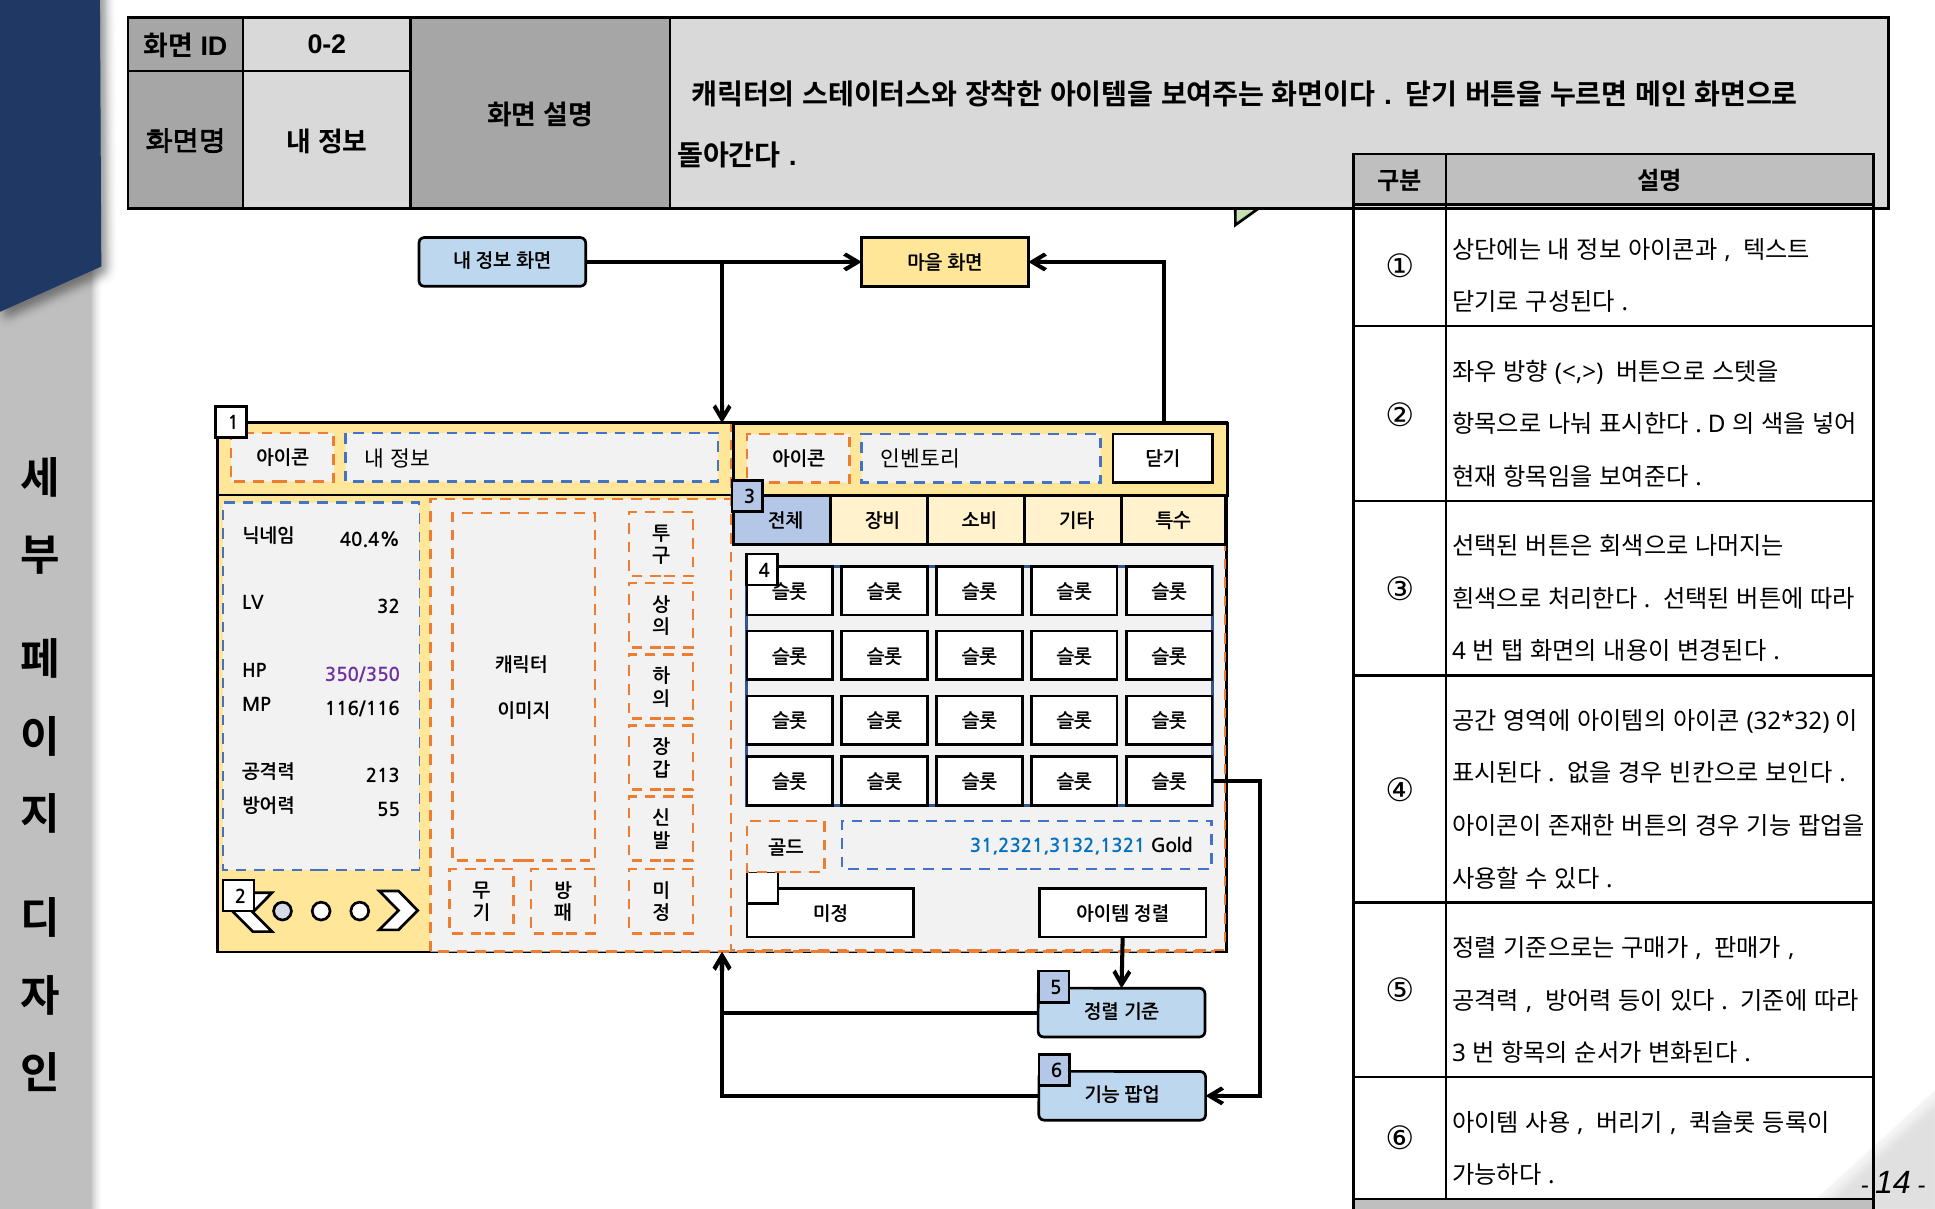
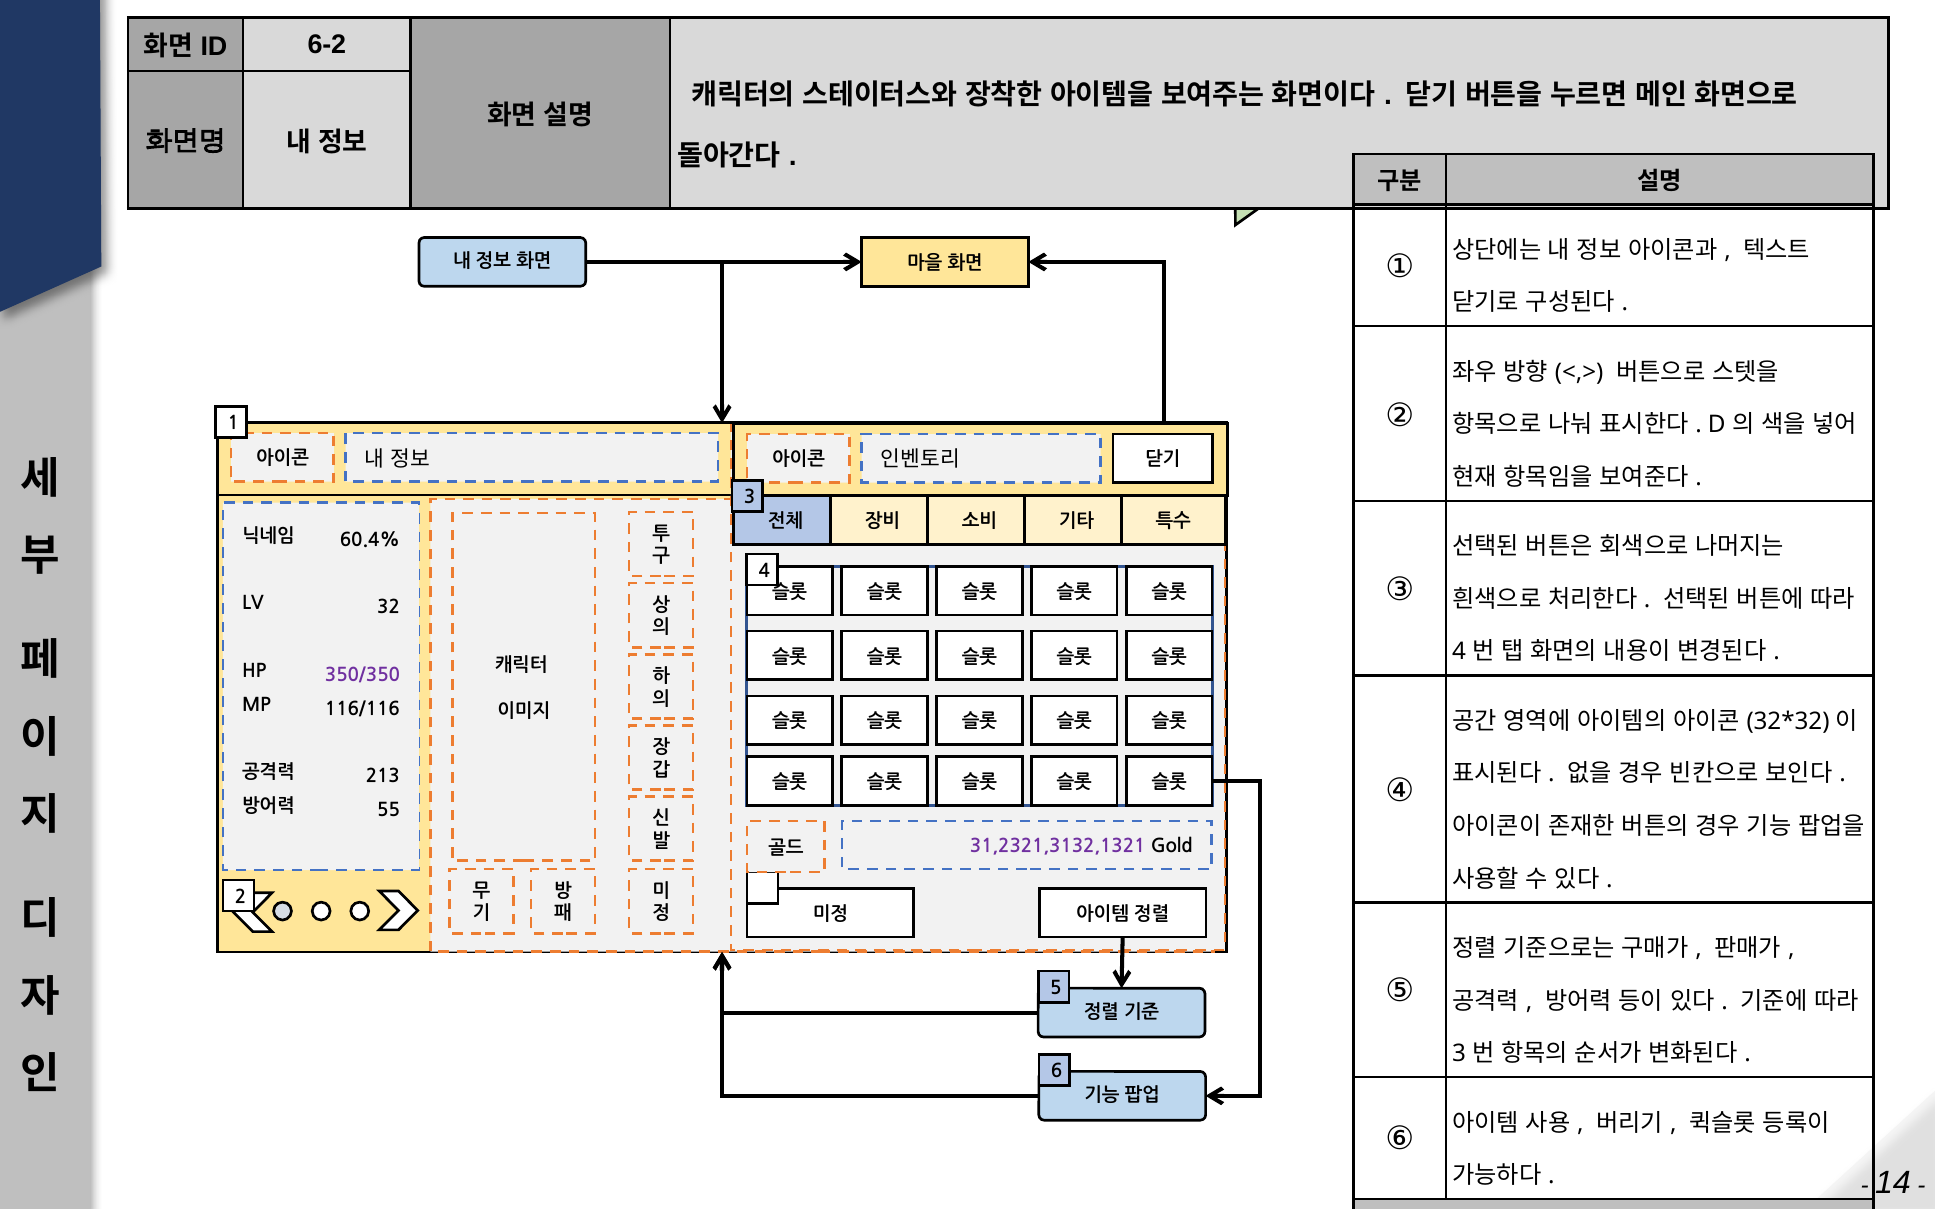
0-2: 0-2 -> 6-2
40.4%: 40.4% -> 60.4%
31,2321,3132,1321 colour: blue -> purple
